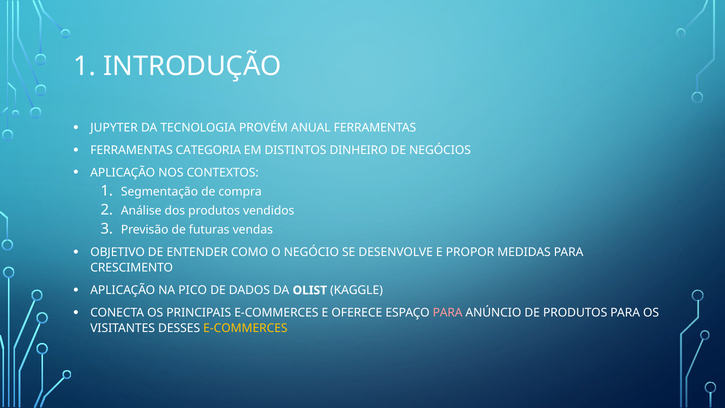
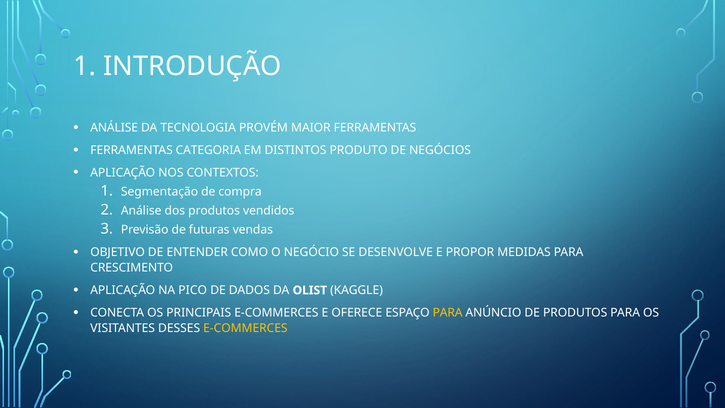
JUPYTER at (114, 128): JUPYTER -> ANÁLISE
ANUAL: ANUAL -> MAIOR
DINHEIRO: DINHEIRO -> PRODUTO
PARA at (448, 313) colour: pink -> yellow
